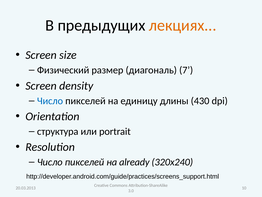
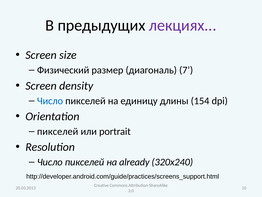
лекциях colour: orange -> purple
430: 430 -> 154
структура at (58, 131): структура -> пикселей
